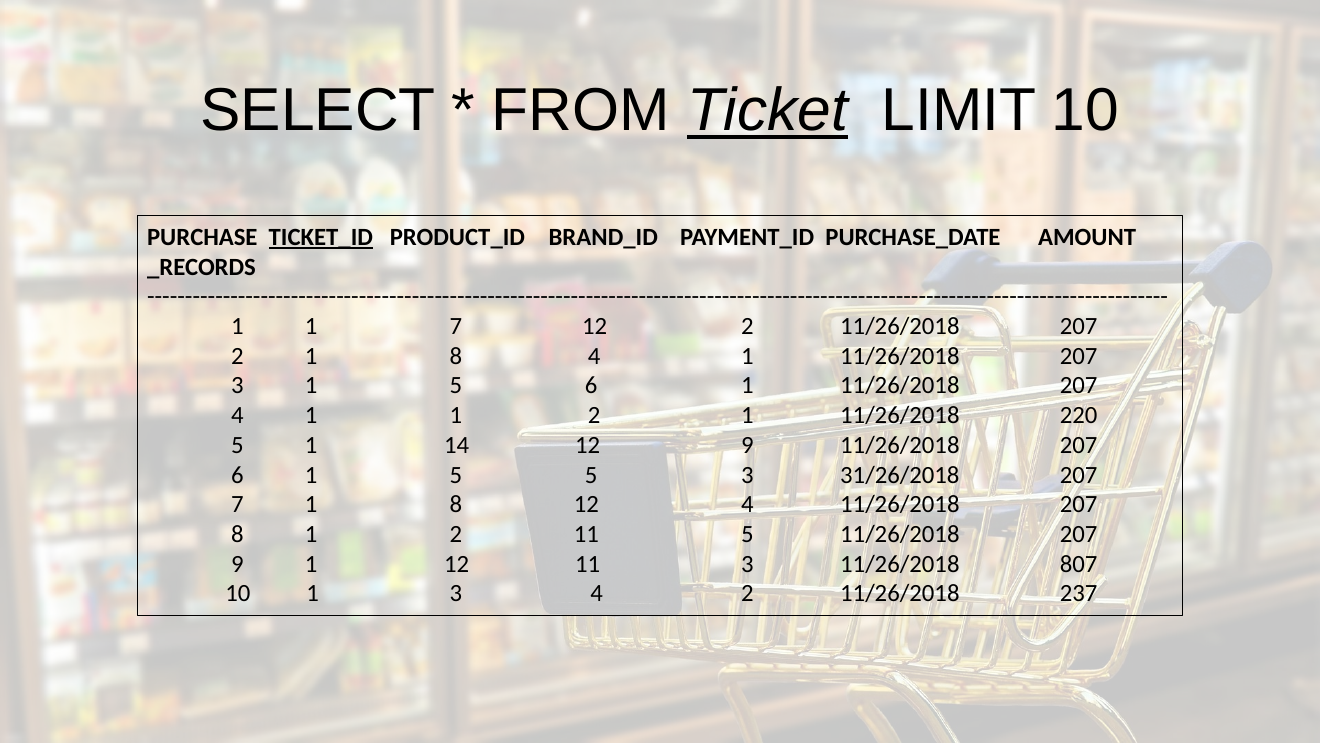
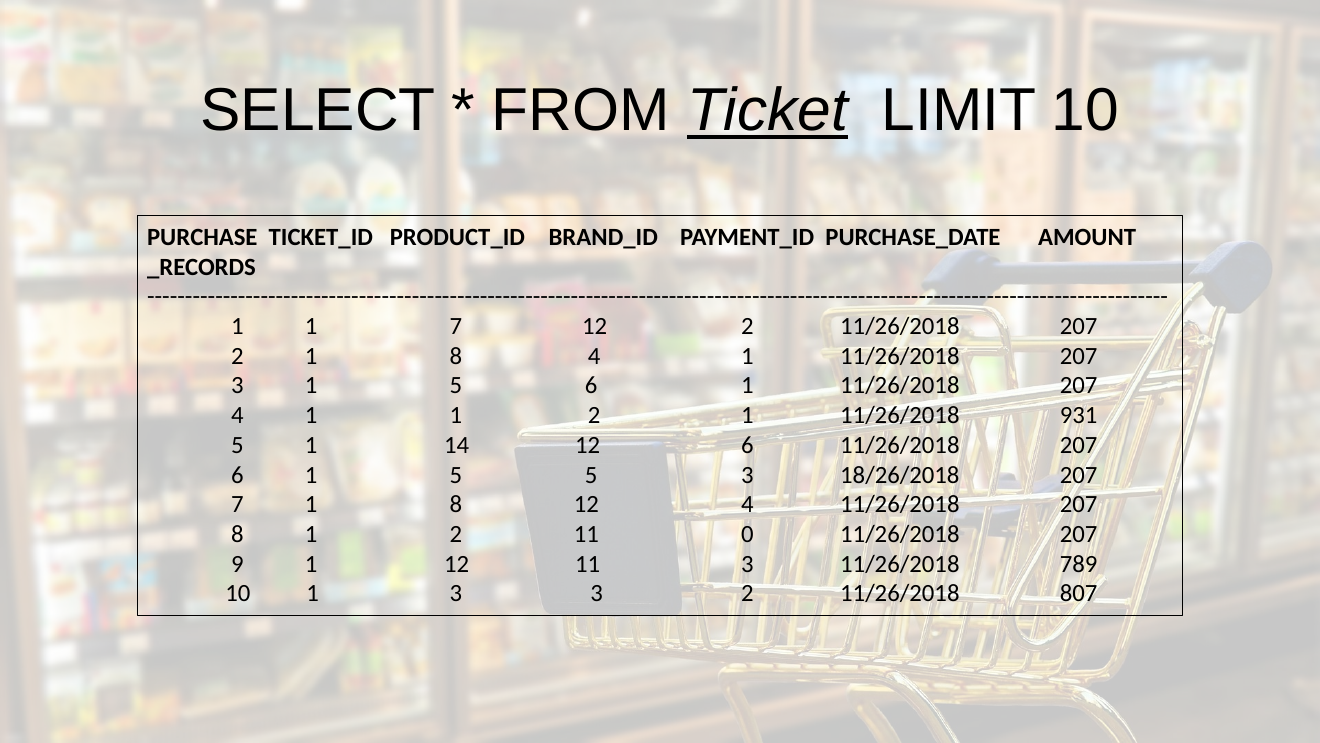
TICKET_ID underline: present -> none
220: 220 -> 931
12 9: 9 -> 6
31/26/2018: 31/26/2018 -> 18/26/2018
11 5: 5 -> 0
807: 807 -> 789
3 4: 4 -> 3
237: 237 -> 807
